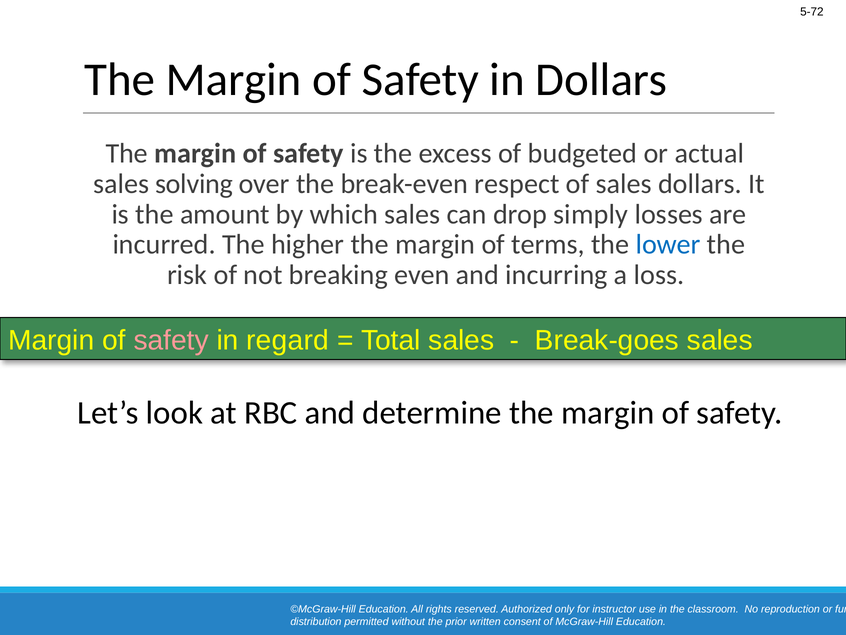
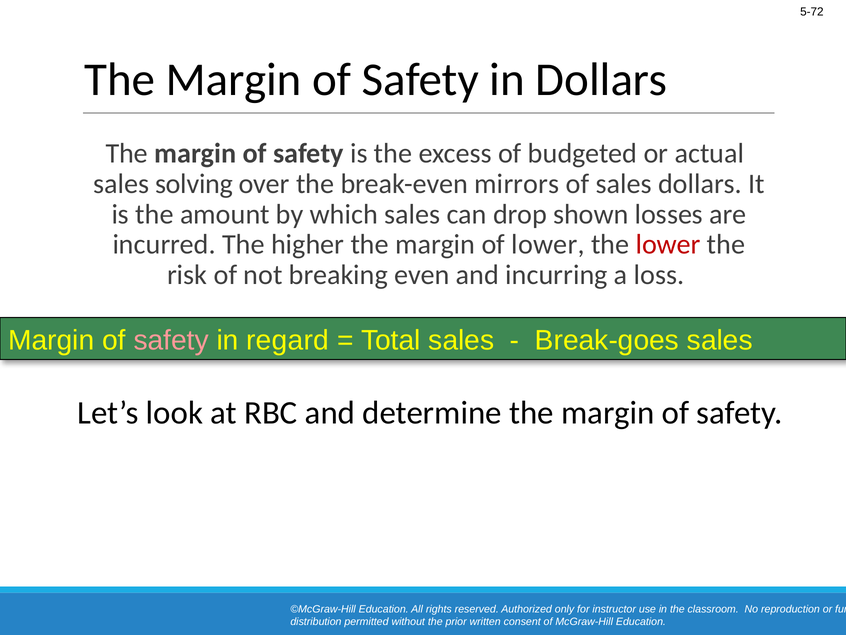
respect: respect -> mirrors
simply: simply -> shown
of terms: terms -> lower
lower at (668, 244) colour: blue -> red
